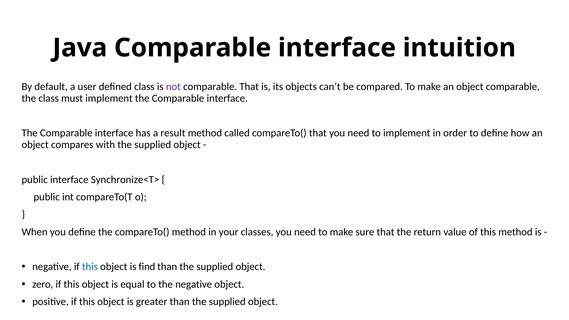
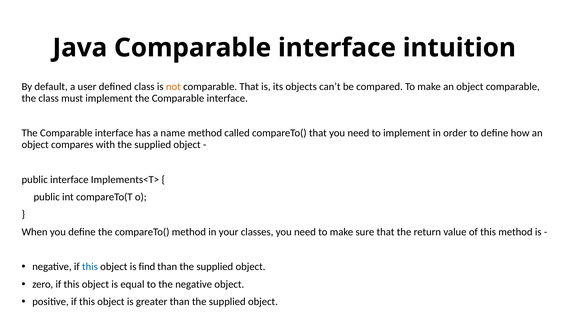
not colour: purple -> orange
result: result -> name
Synchronize<T>: Synchronize<T> -> Implements<T>
